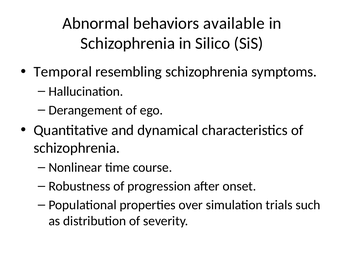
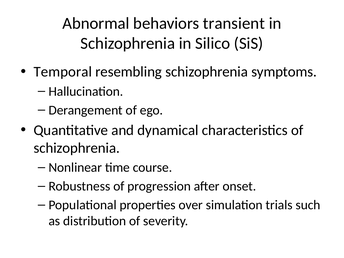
available: available -> transient
